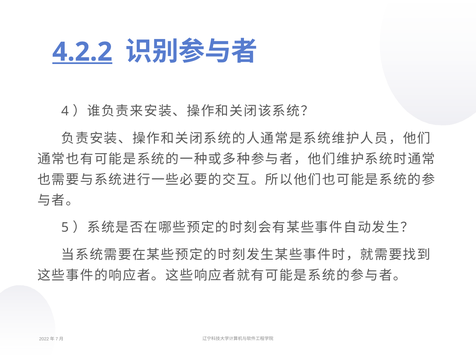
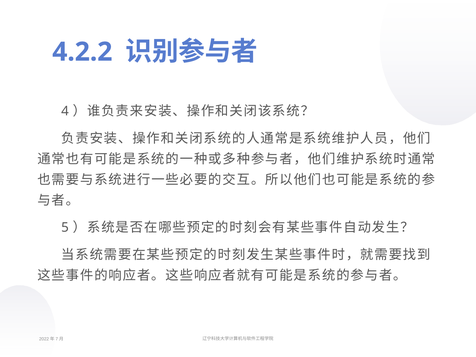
4.2.2 underline: present -> none
